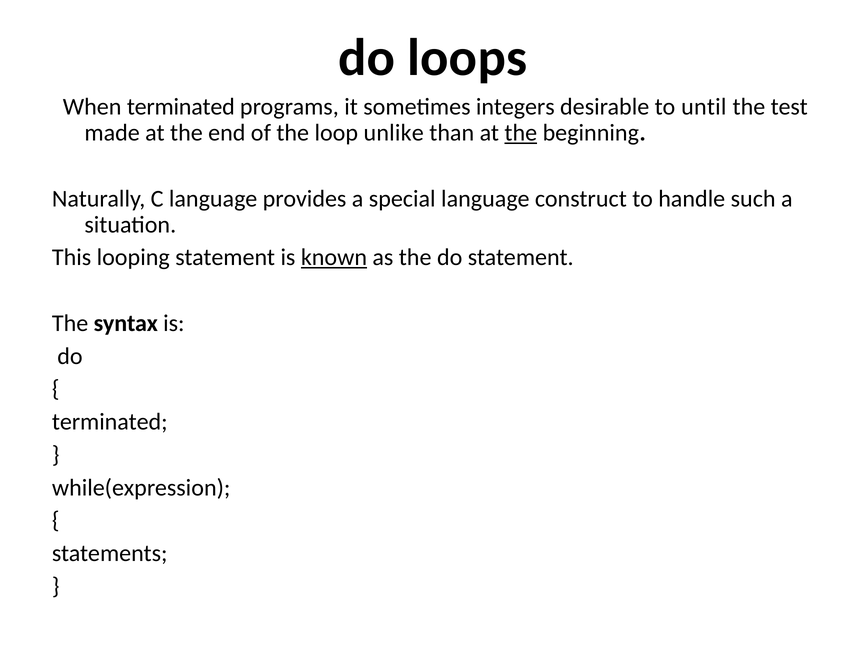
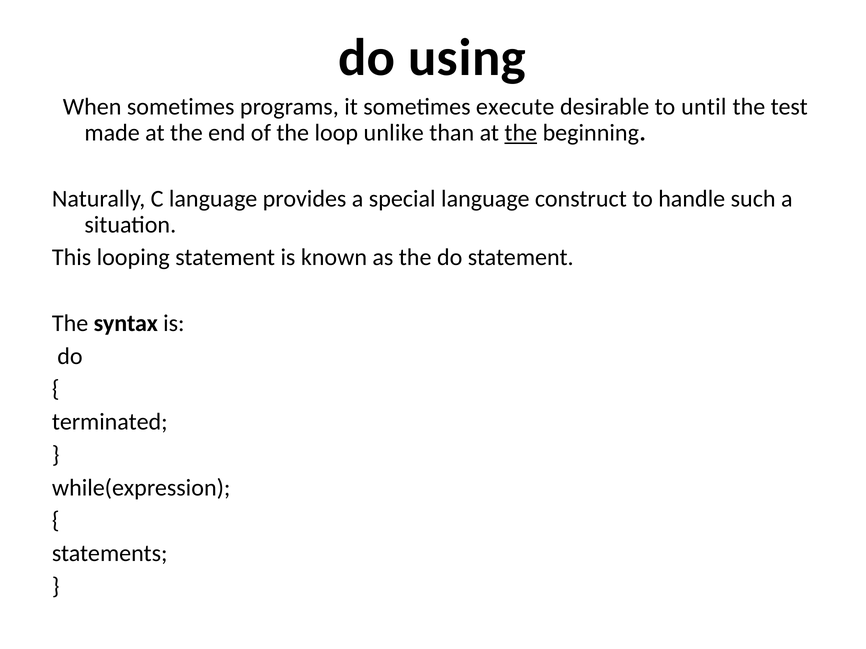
loops: loops -> using
When terminated: terminated -> sometimes
integers: integers -> execute
known underline: present -> none
